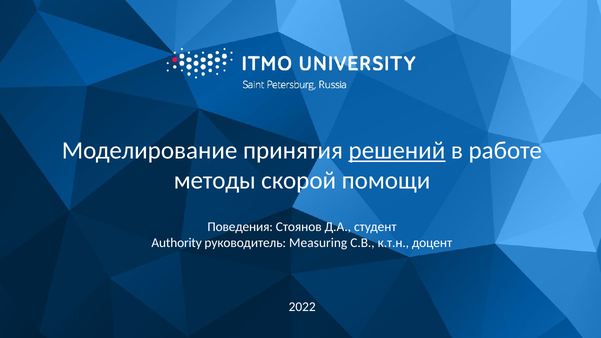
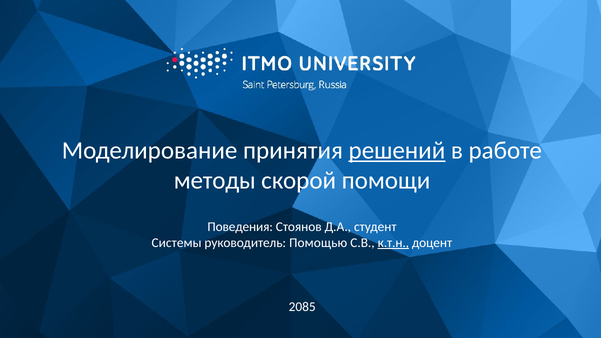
Authority: Authority -> Системы
Measuring: Measuring -> Помощью
к.т.н underline: none -> present
2022: 2022 -> 2085
